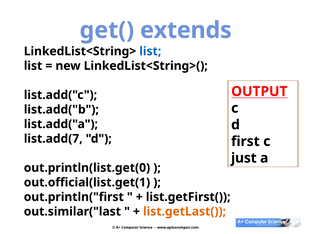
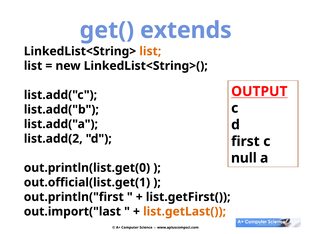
list at (150, 51) colour: blue -> orange
list.add(7: list.add(7 -> list.add(2
just: just -> null
out.similar("last: out.similar("last -> out.import("last
